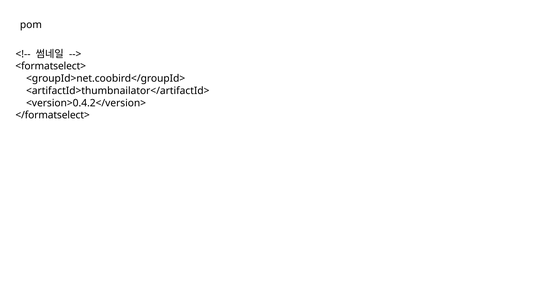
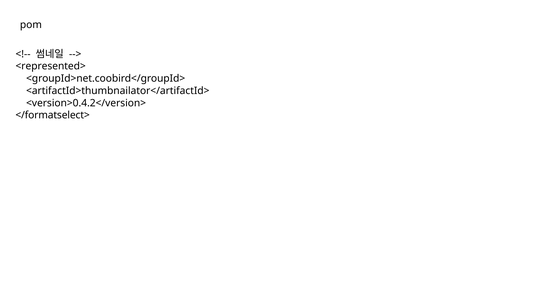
<formatselect>: <formatselect> -> <represented>
